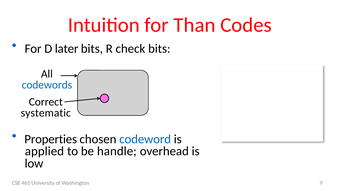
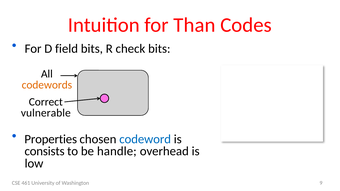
later: later -> field
codewords colour: blue -> orange
systematic: systematic -> vulnerable
applied: applied -> consists
